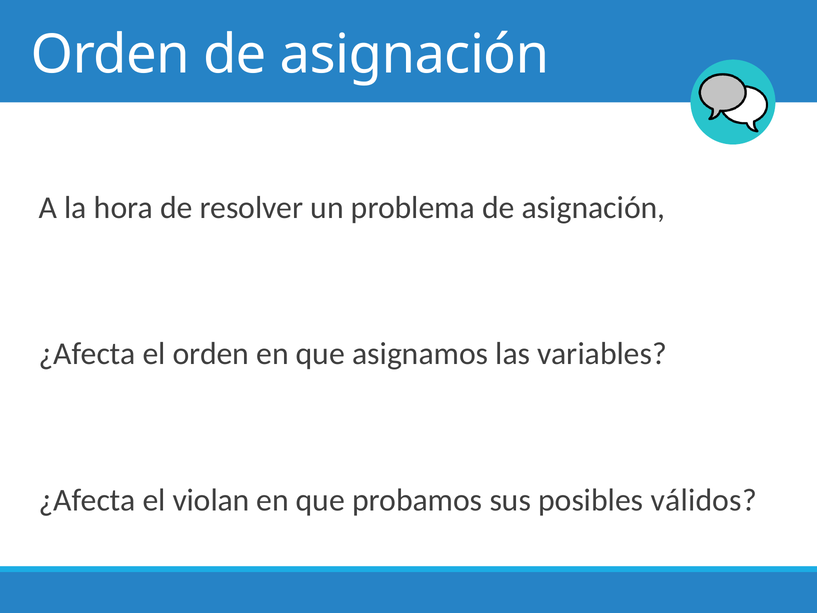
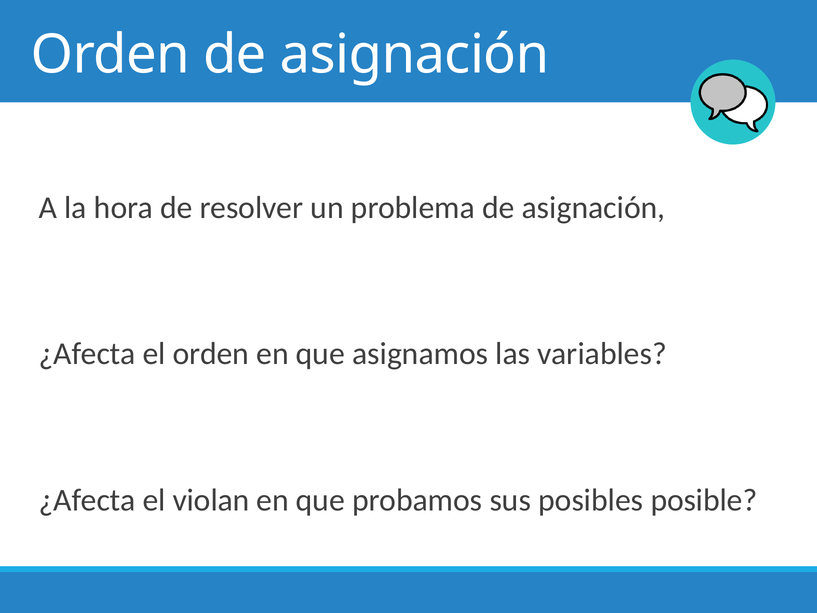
válidos: válidos -> posible
